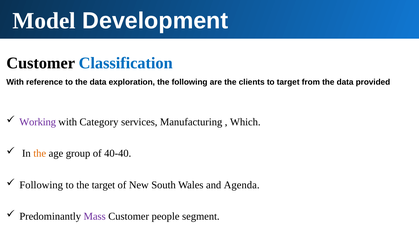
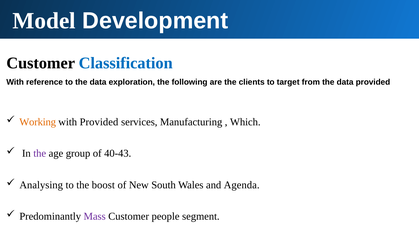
Working colour: purple -> orange
with Category: Category -> Provided
the at (40, 153) colour: orange -> purple
40-40: 40-40 -> 40-43
Following at (41, 185): Following -> Analysing
the target: target -> boost
